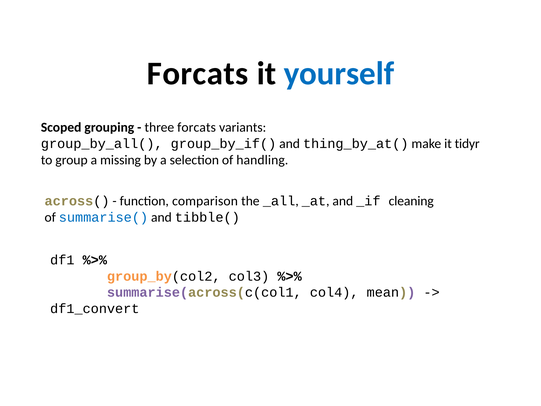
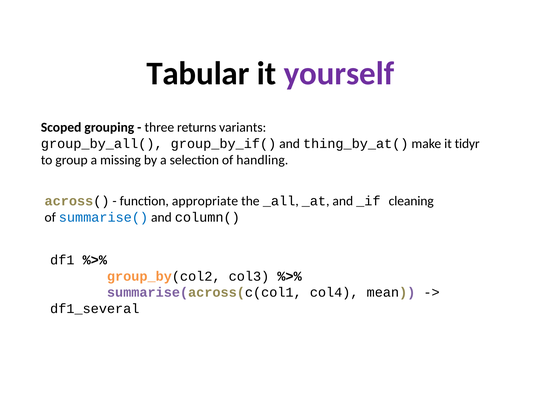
Forcats at (198, 74): Forcats -> Tabular
yourself colour: blue -> purple
three forcats: forcats -> returns
comparison: comparison -> appropriate
tibble(: tibble( -> column(
df1_convert: df1_convert -> df1_several
